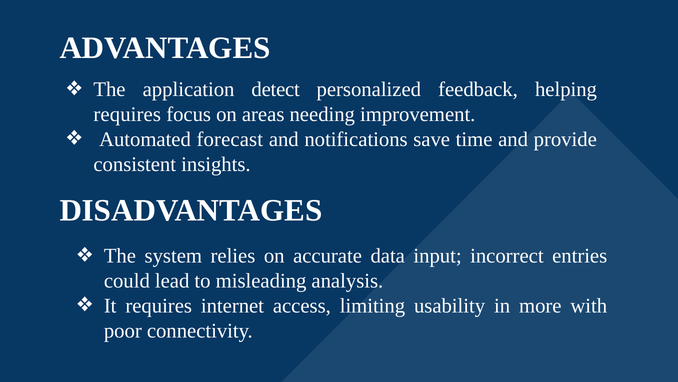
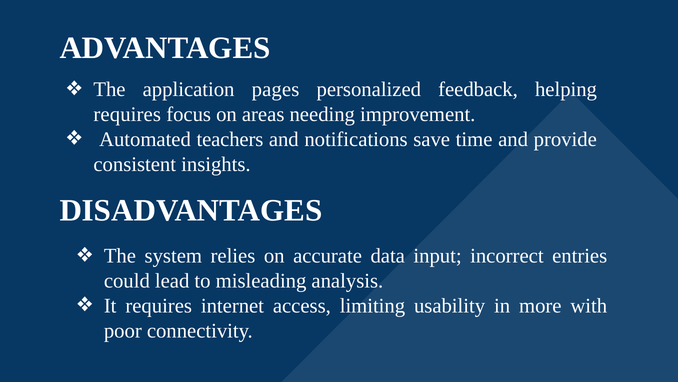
detect: detect -> pages
forecast: forecast -> teachers
